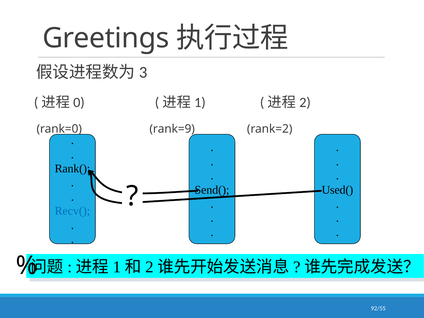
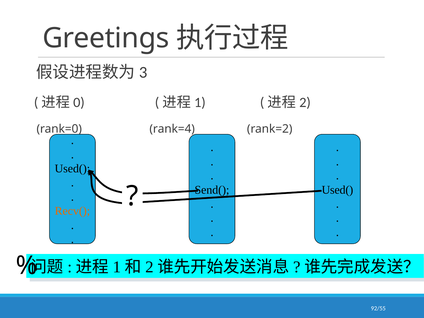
rank=9: rank=9 -> rank=4
Rank( at (72, 169): Rank( -> Used(
Recv( colour: blue -> orange
